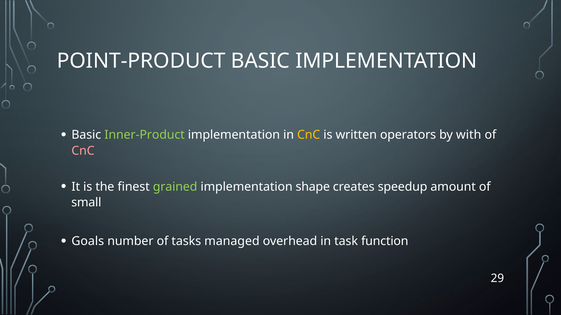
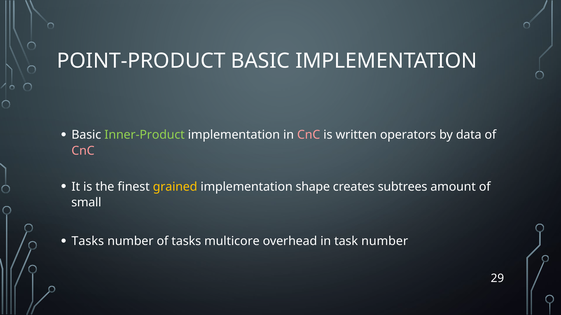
CnC at (309, 135) colour: yellow -> pink
with: with -> data
grained colour: light green -> yellow
speedup: speedup -> subtrees
Goals at (88, 242): Goals -> Tasks
managed: managed -> multicore
task function: function -> number
